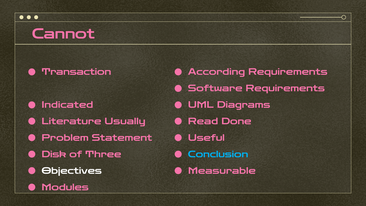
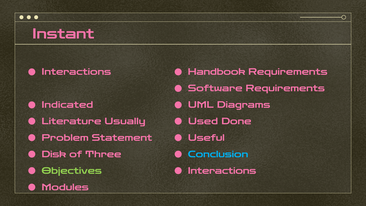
Cannot: Cannot -> Instant
Transaction at (76, 72): Transaction -> Interactions
According: According -> Handbook
Read: Read -> Used
Objectives colour: white -> light green
Measurable at (222, 171): Measurable -> Interactions
